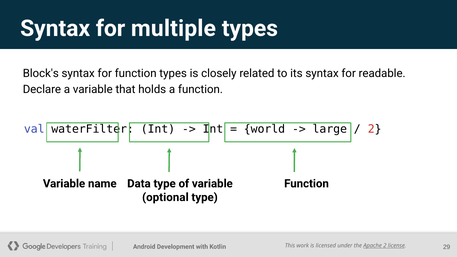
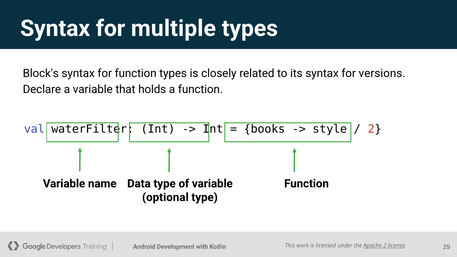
readable: readable -> versions
world: world -> books
large: large -> style
